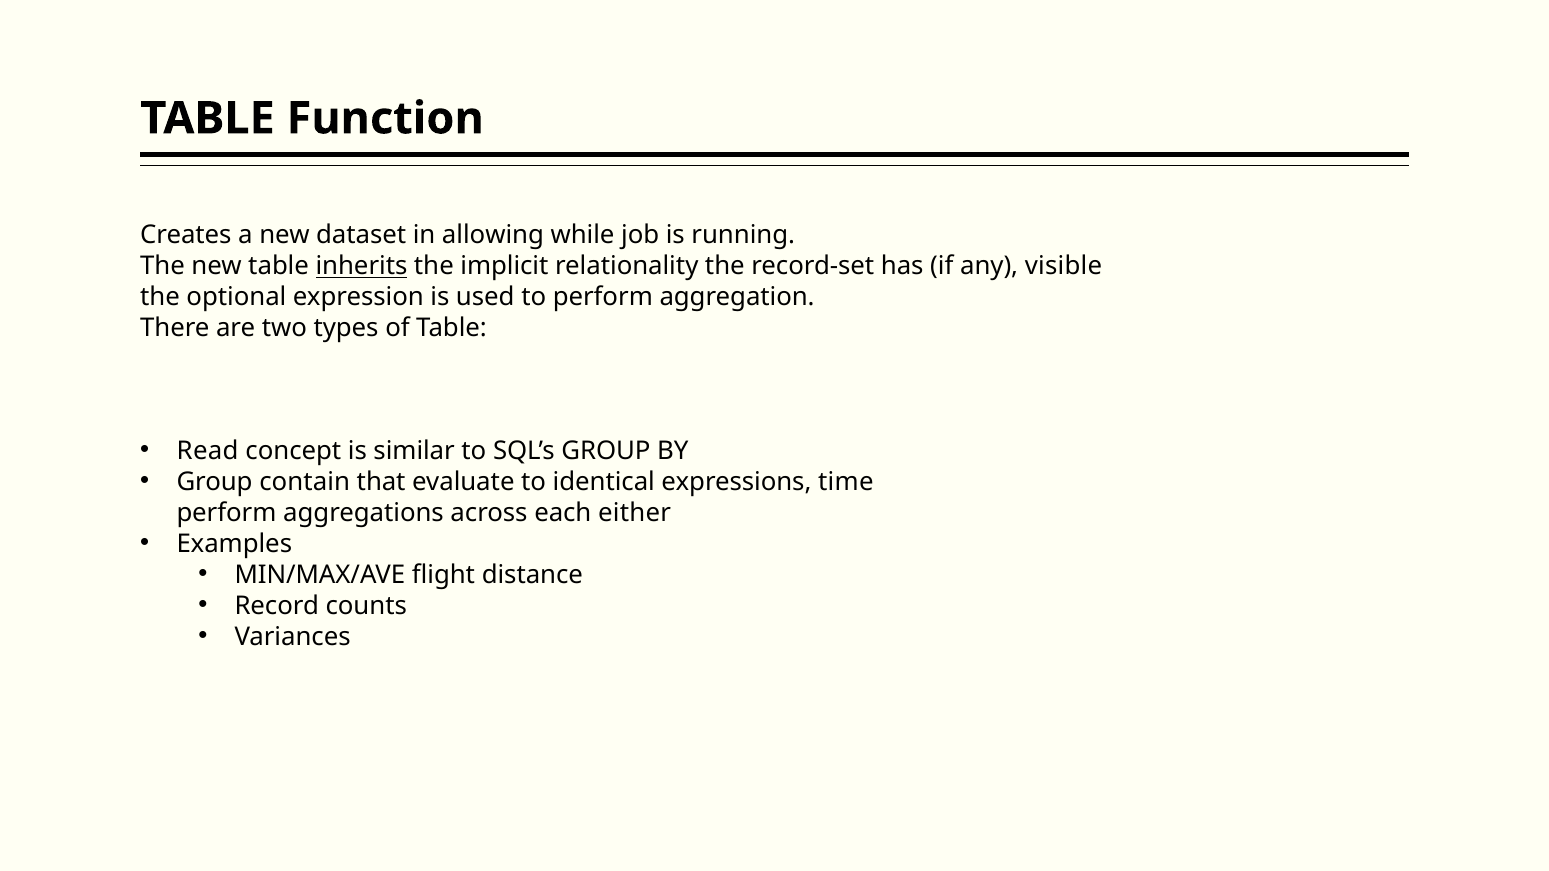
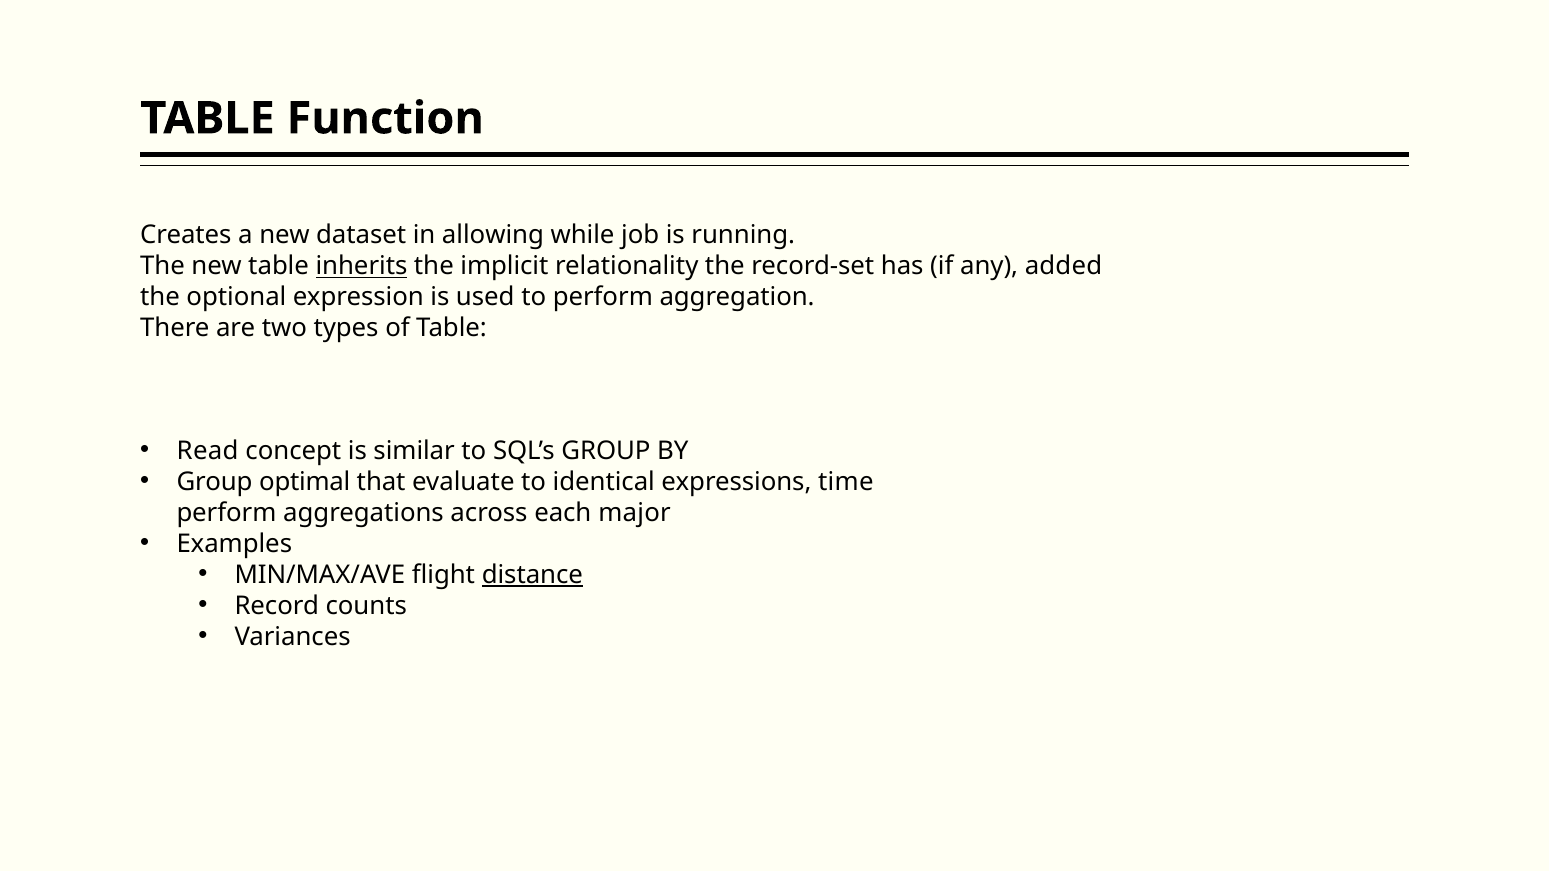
visible: visible -> added
contain: contain -> optimal
either: either -> major
distance underline: none -> present
